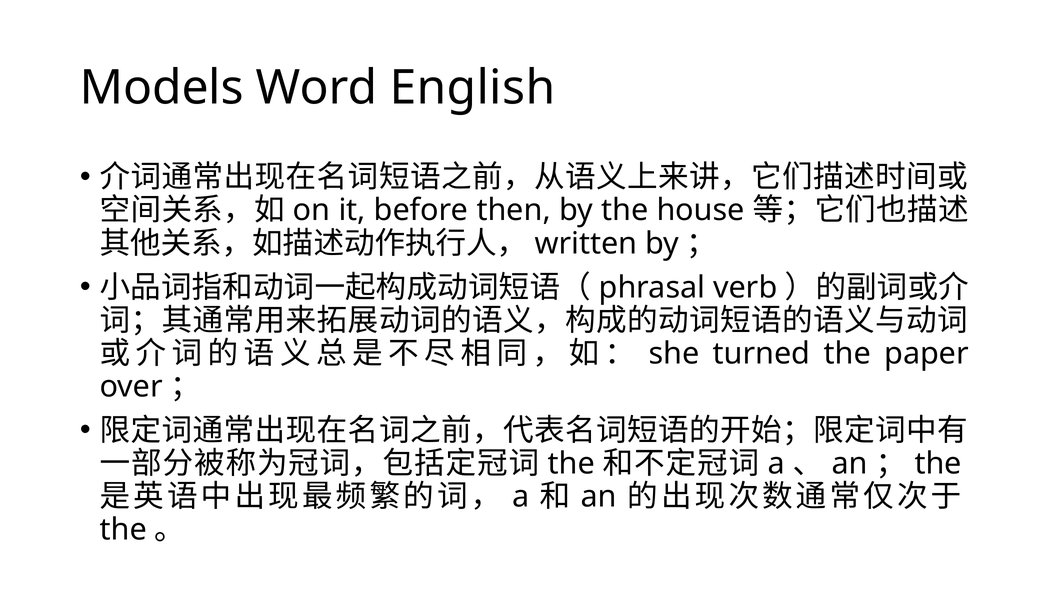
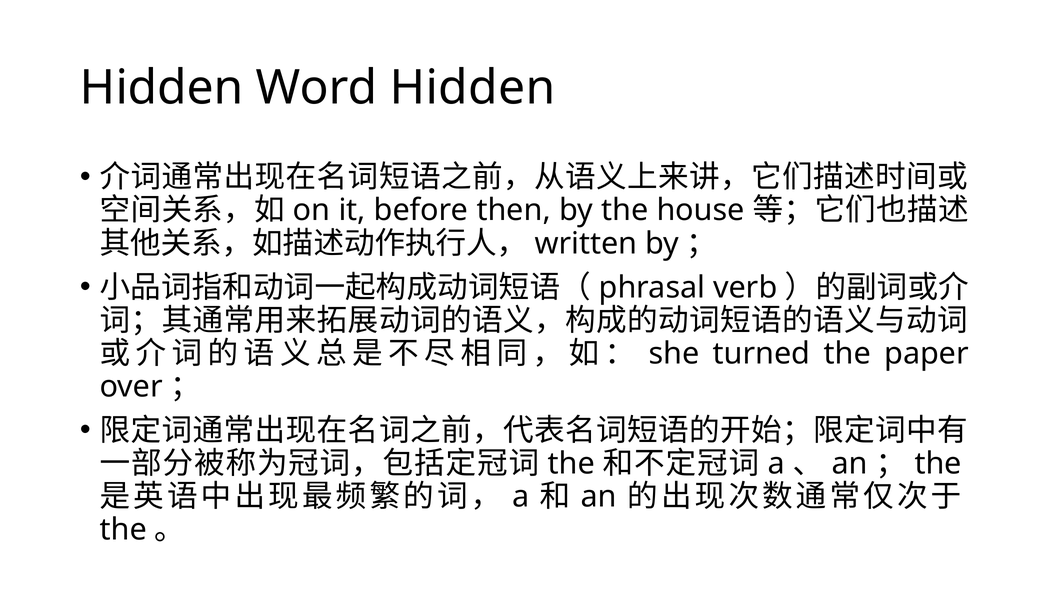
Models at (162, 88): Models -> Hidden
Word English: English -> Hidden
